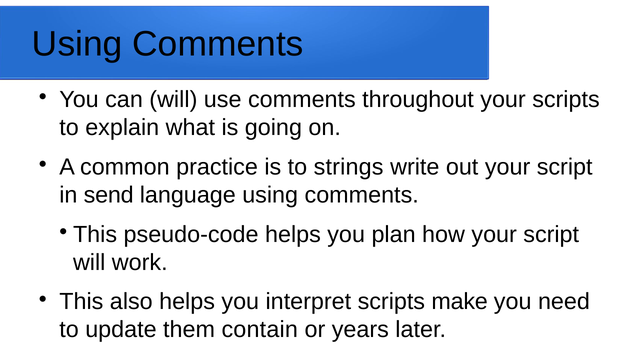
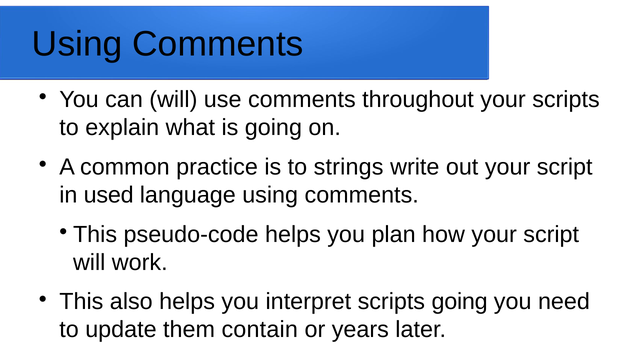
send: send -> used
scripts make: make -> going
